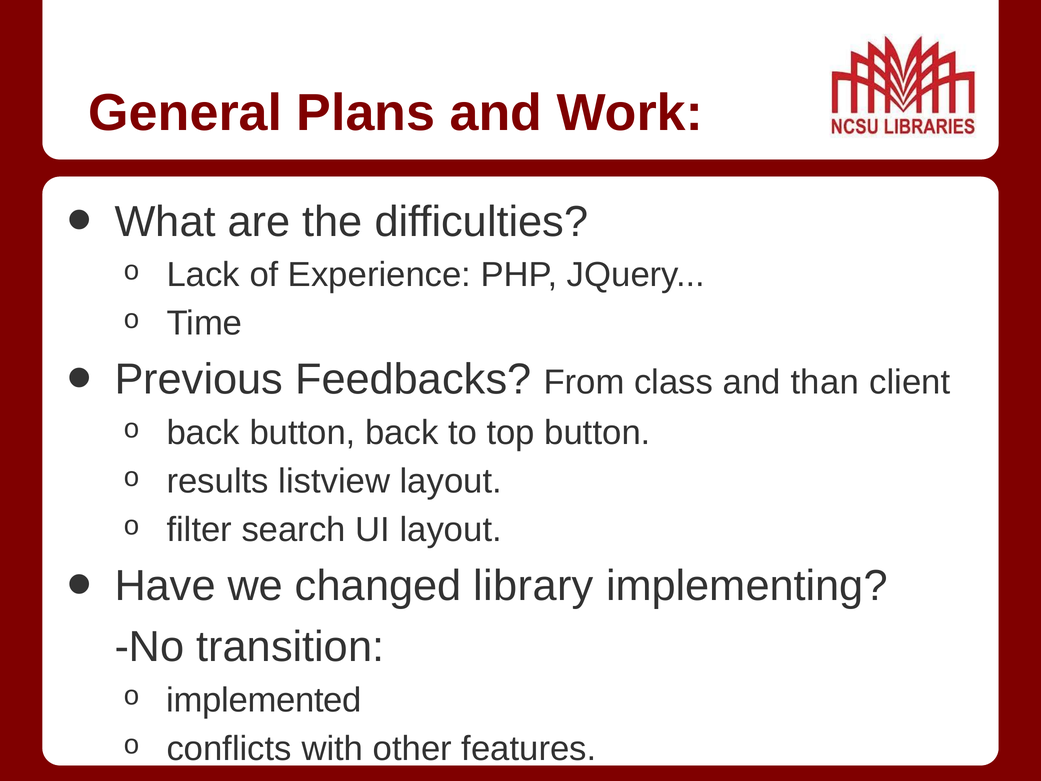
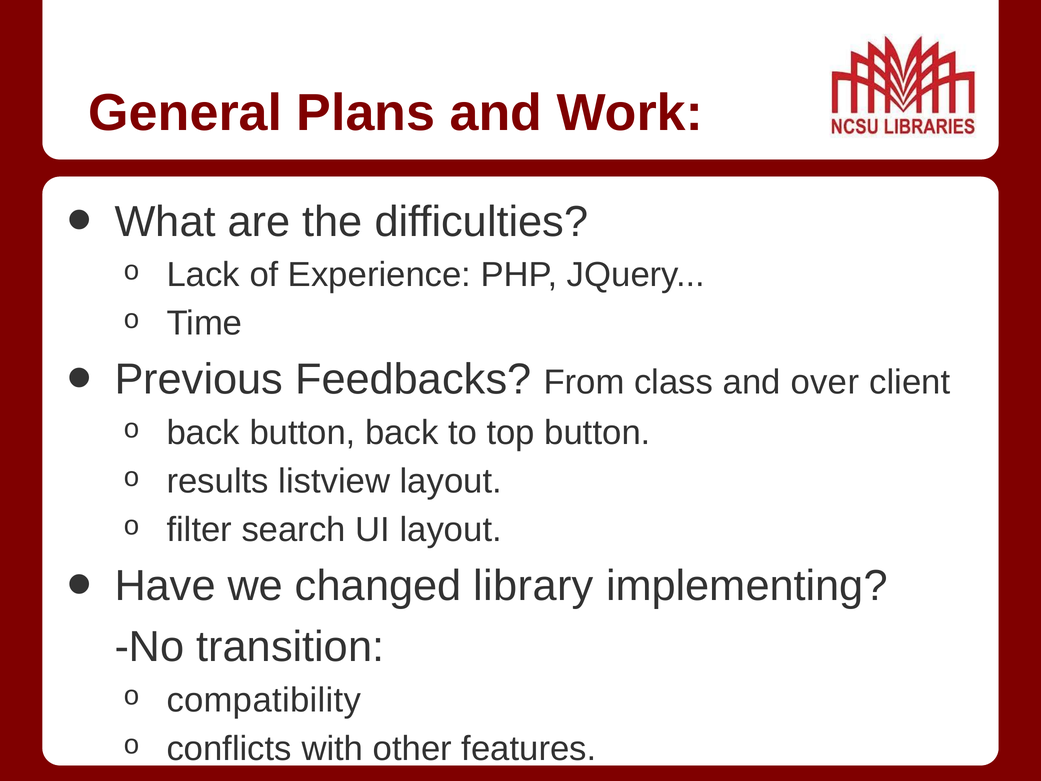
than: than -> over
implemented: implemented -> compatibility
